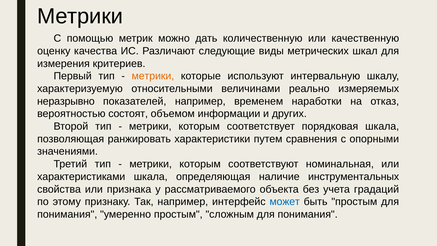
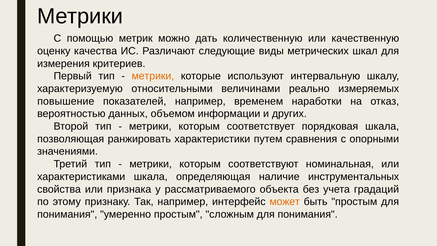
неразрывно: неразрывно -> повышение
состоят: состоят -> данных
может colour: blue -> orange
